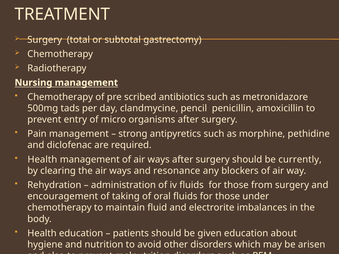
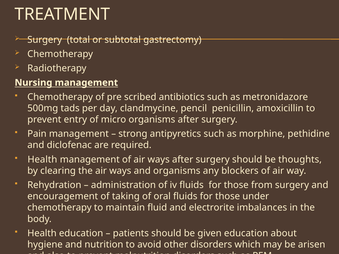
currently: currently -> thoughts
and resonance: resonance -> organisms
